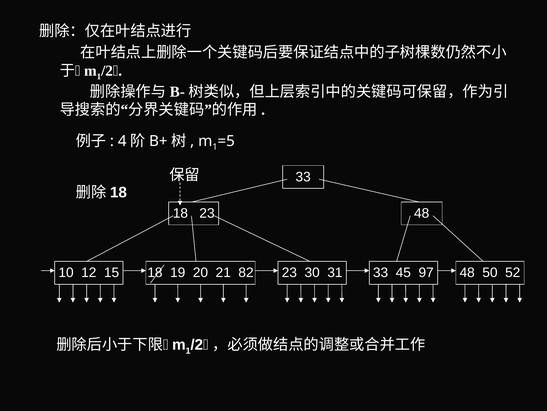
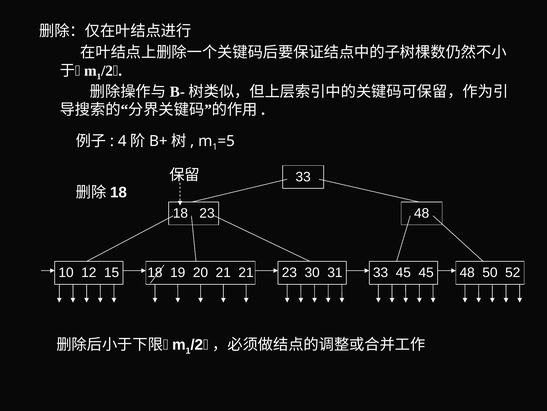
21 82: 82 -> 21
45 97: 97 -> 45
